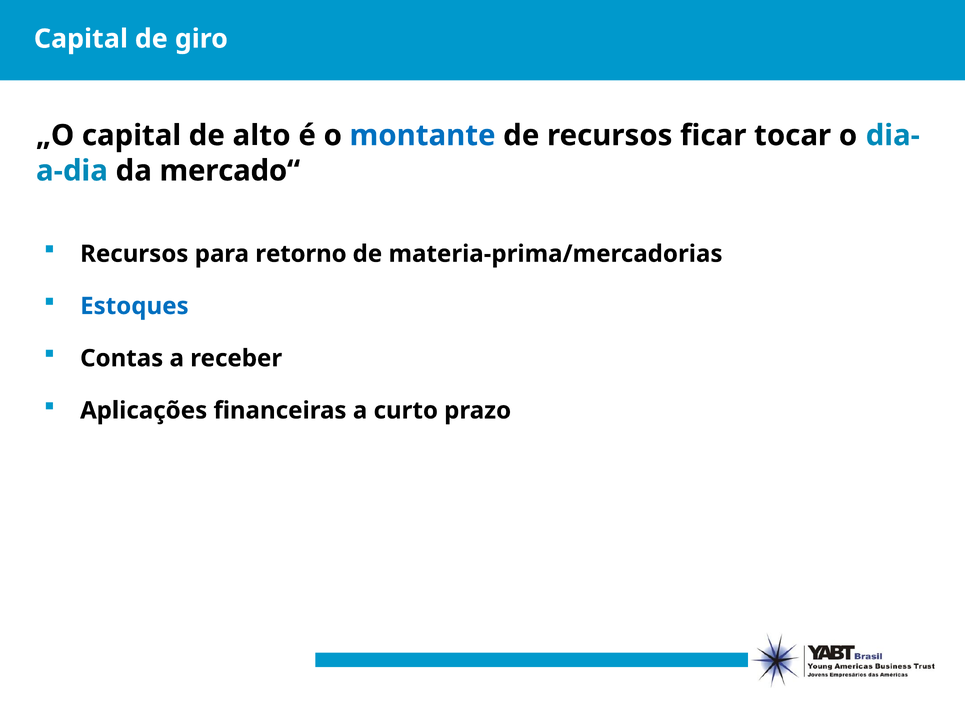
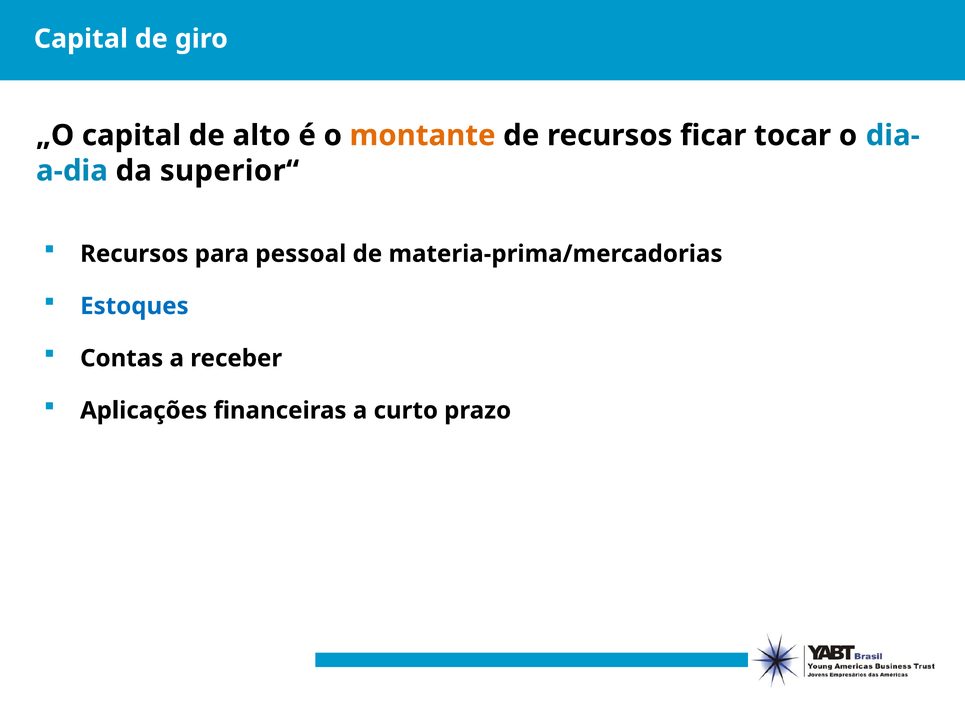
montante colour: blue -> orange
mercado“: mercado“ -> superior“
retorno: retorno -> pessoal
